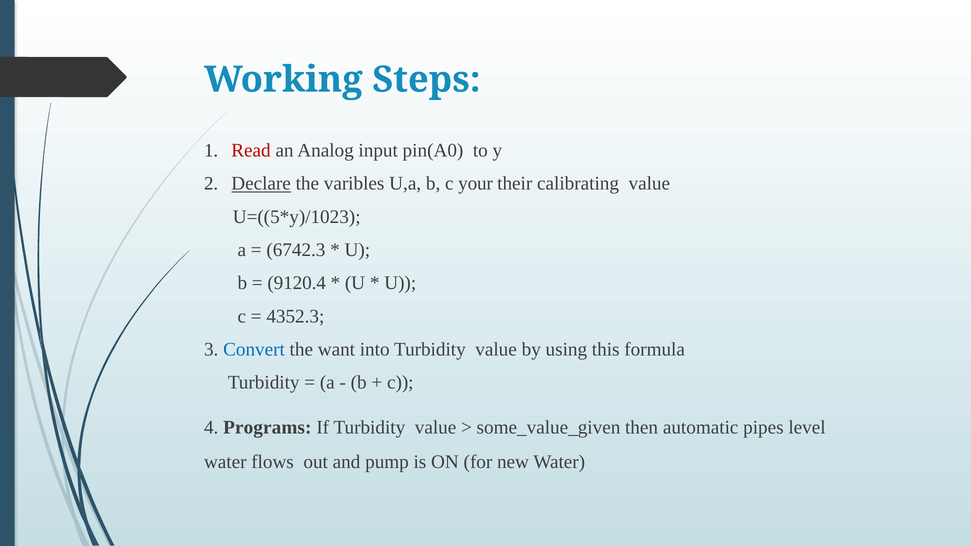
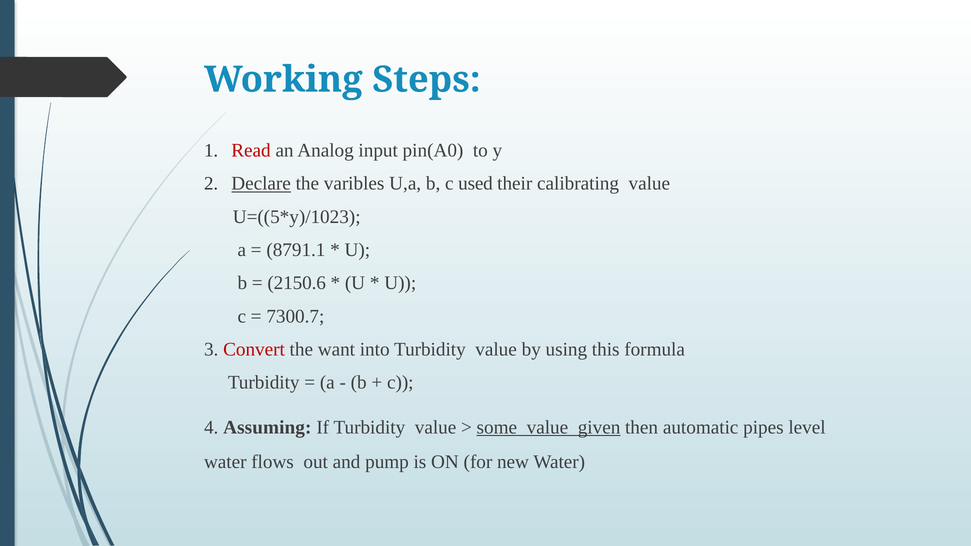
your: your -> used
6742.3: 6742.3 -> 8791.1
9120.4: 9120.4 -> 2150.6
4352.3: 4352.3 -> 7300.7
Convert colour: blue -> red
Programs: Programs -> Assuming
some_value_given underline: none -> present
